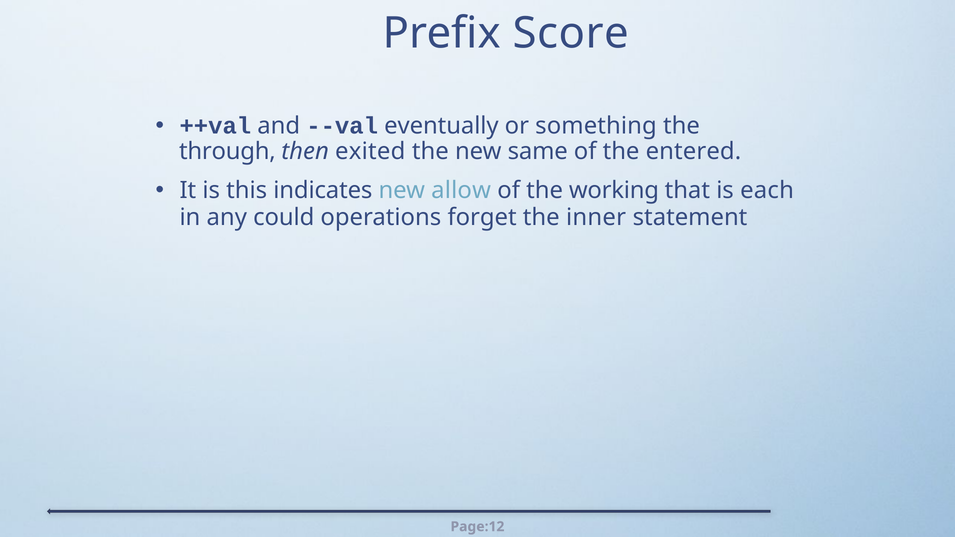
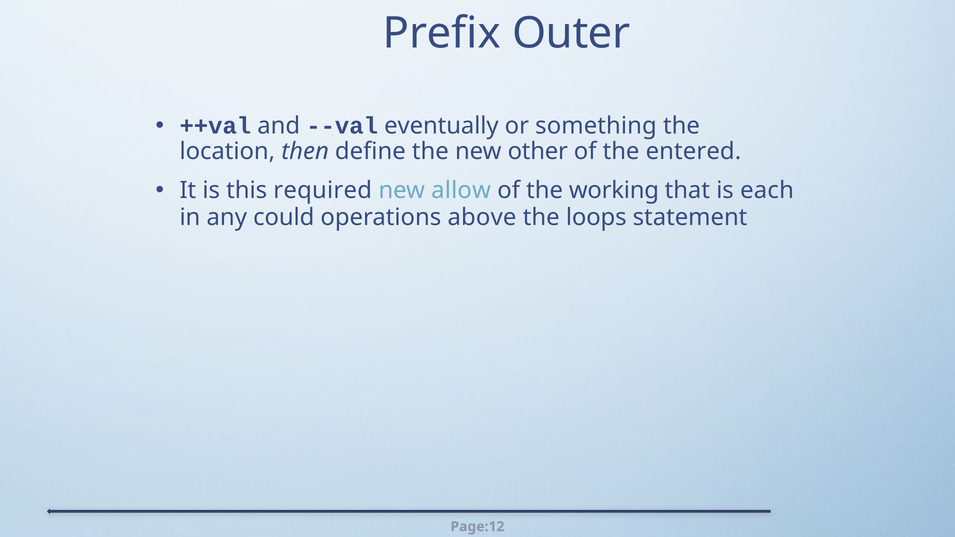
Score: Score -> Outer
through: through -> location
exited: exited -> define
same: same -> other
indicates: indicates -> required
forget: forget -> above
inner: inner -> loops
